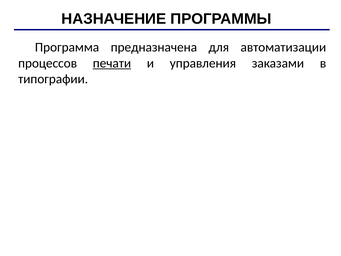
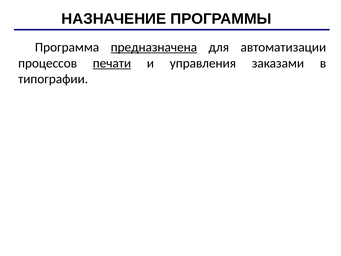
предназначена underline: none -> present
